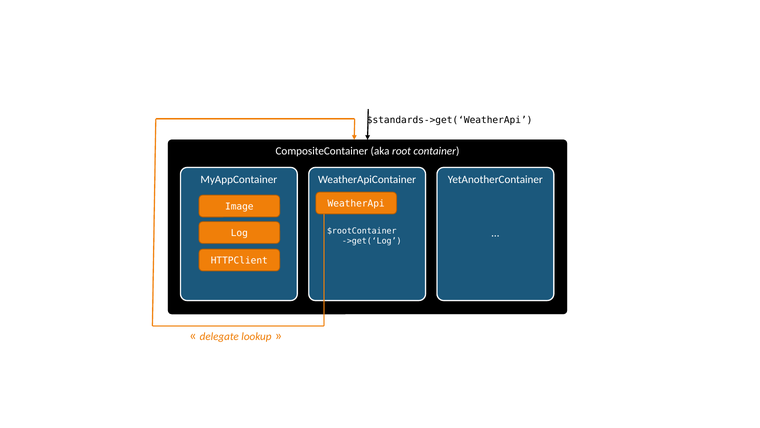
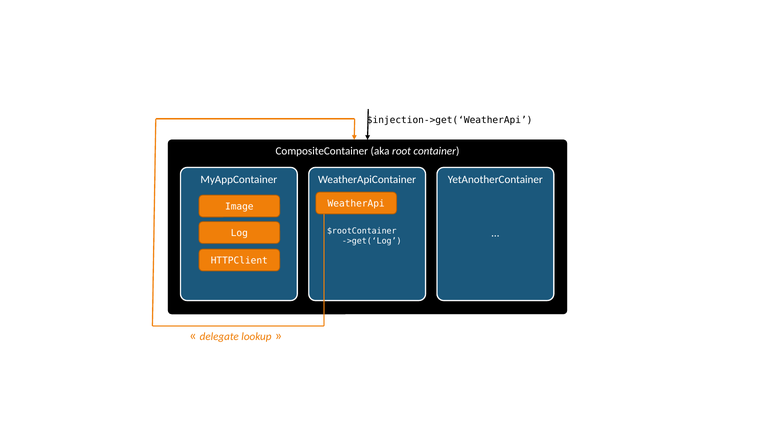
$standards->get(‘WeatherApi: $standards->get(‘WeatherApi -> $injection->get(‘WeatherApi
